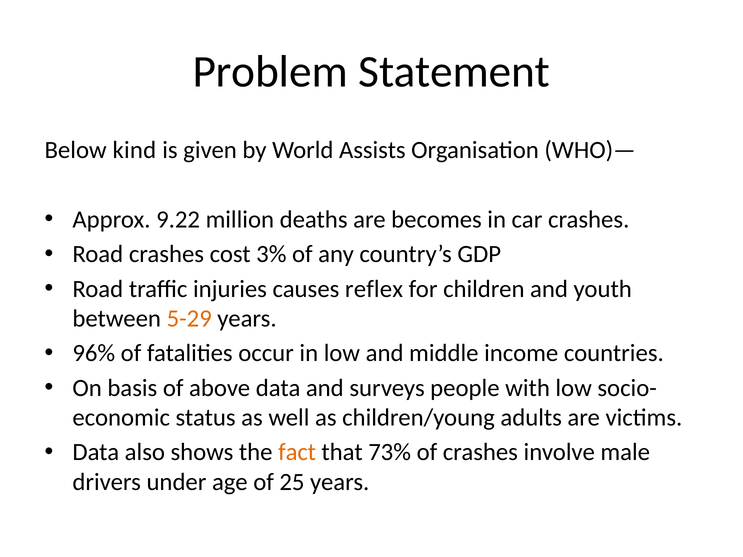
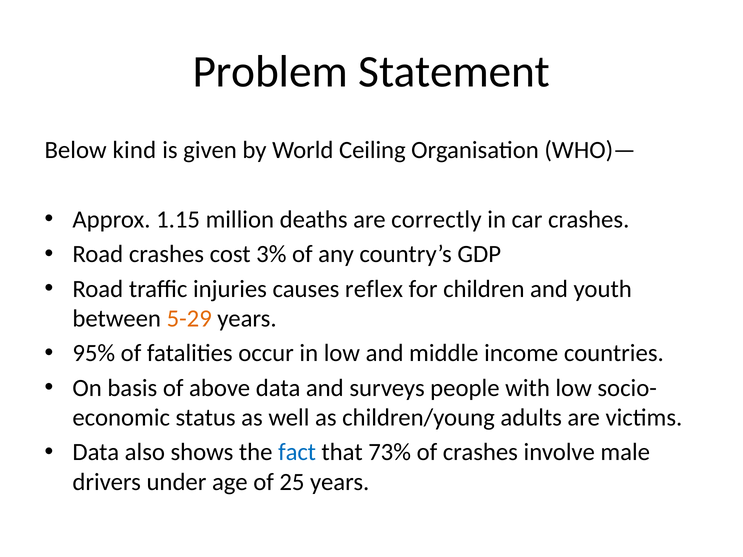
Assists: Assists -> Ceiling
9.22: 9.22 -> 1.15
becomes: becomes -> correctly
96%: 96% -> 95%
fact colour: orange -> blue
